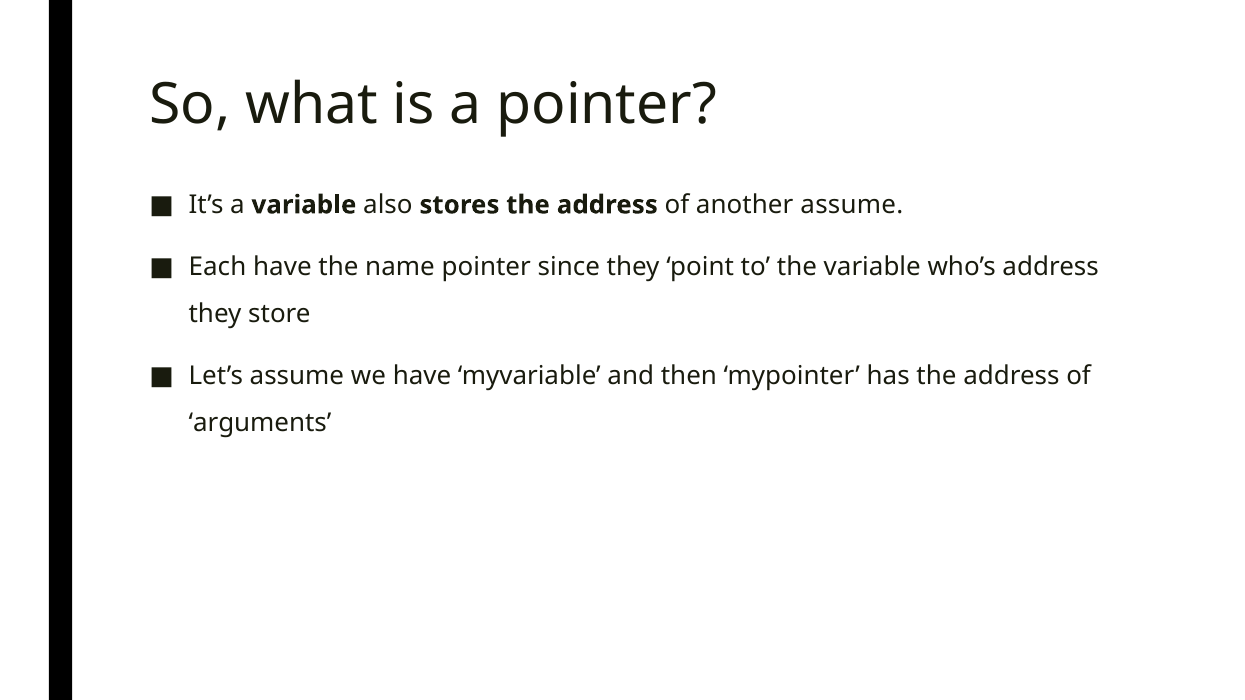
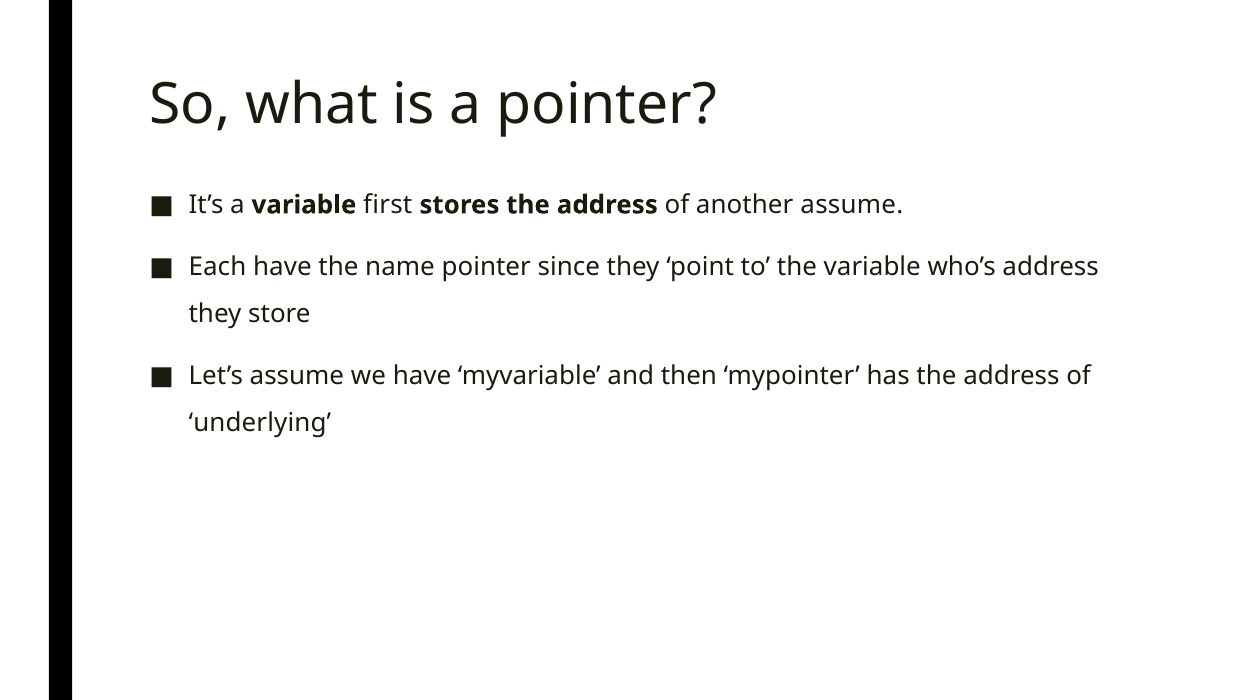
also: also -> first
arguments: arguments -> underlying
